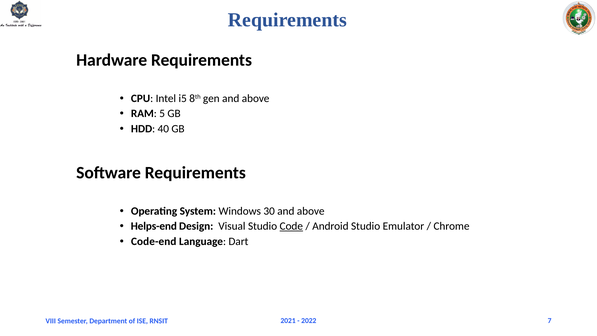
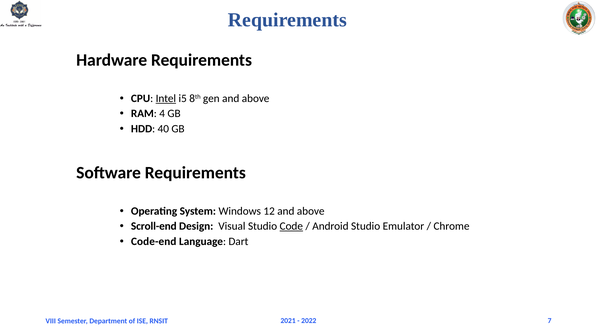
Intel underline: none -> present
5: 5 -> 4
30: 30 -> 12
Helps-end: Helps-end -> Scroll-end
